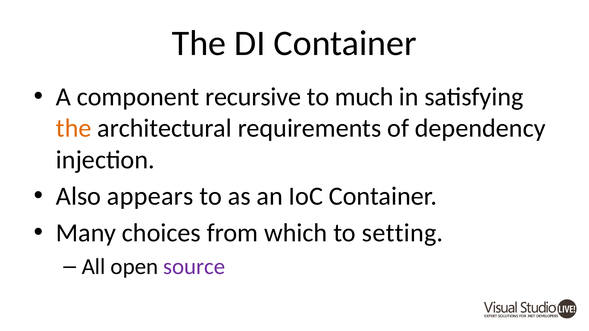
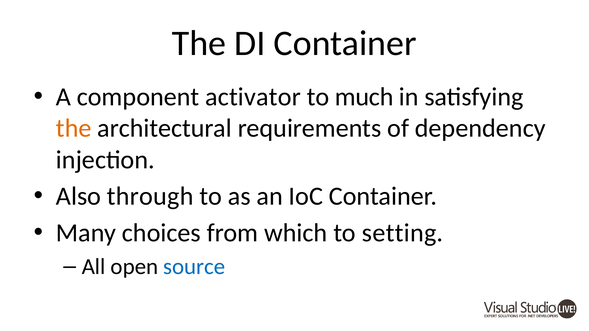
recursive: recursive -> activator
appears: appears -> through
source colour: purple -> blue
